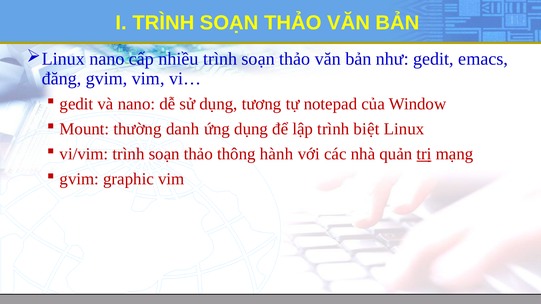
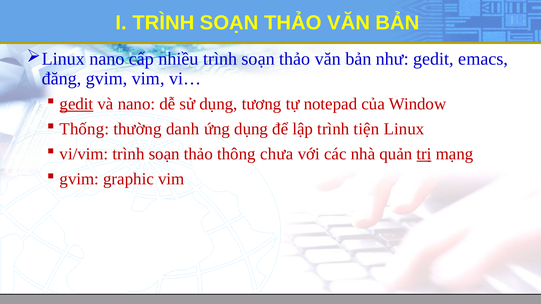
gedit at (76, 104) underline: none -> present
Mount: Mount -> Thống
biệt: biệt -> tiện
hành: hành -> chưa
